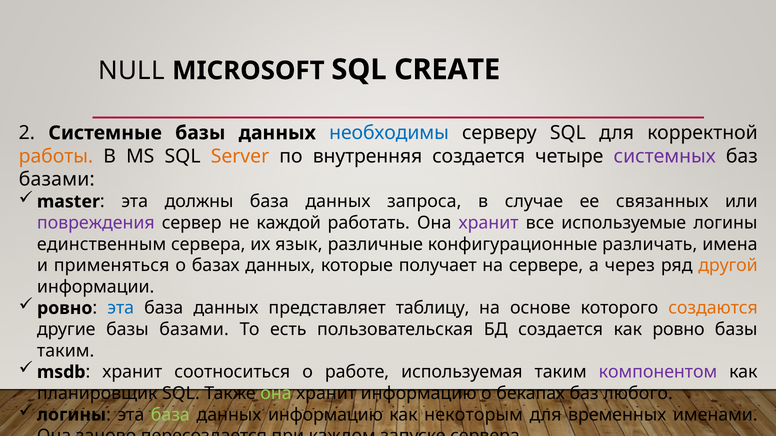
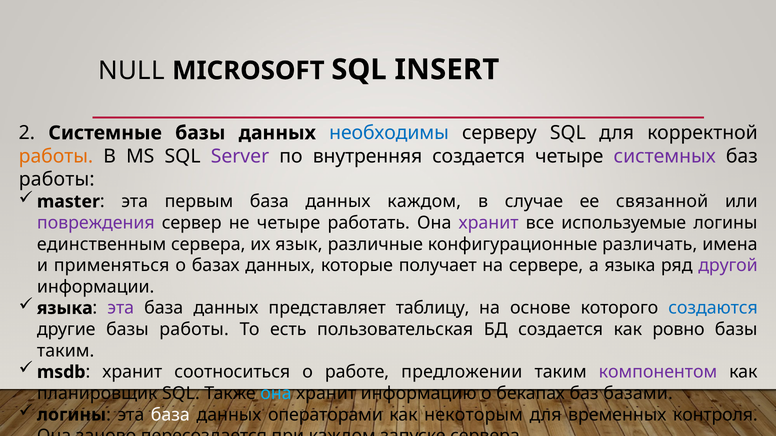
CREATE: CREATE -> INSERT
Server colour: orange -> purple
базами at (57, 180): базами -> работы
должны: должны -> первым
данных запроса: запроса -> каждом
связанных: связанных -> связанной
не каждой: каждой -> четыре
а через: через -> языка
другой colour: orange -> purple
ровно at (65, 308): ровно -> языка
эта at (121, 308) colour: blue -> purple
создаются colour: orange -> blue
базы базами: базами -> работы
используемая: используемая -> предложении
она at (276, 394) colour: light green -> light blue
любого: любого -> базами
база at (170, 415) colour: light green -> white
данных информацию: информацию -> операторами
именами: именами -> контроля
